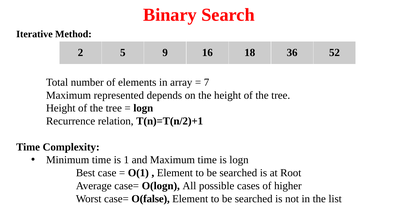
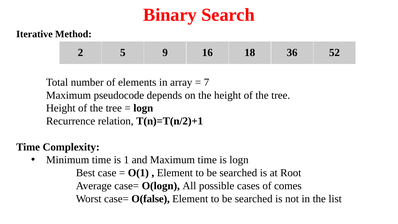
represented: represented -> pseudocode
higher: higher -> comes
